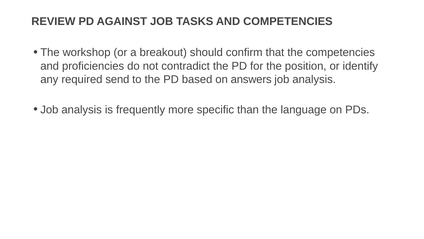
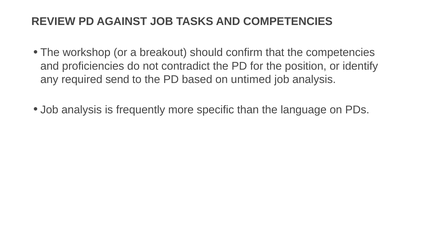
answers: answers -> untimed
